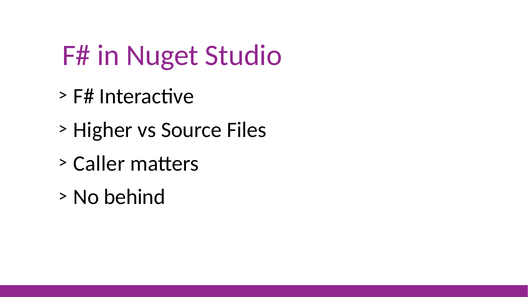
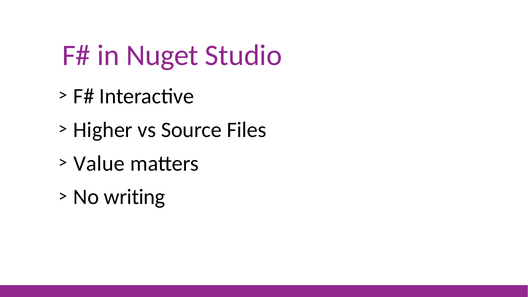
Caller: Caller -> Value
behind: behind -> writing
